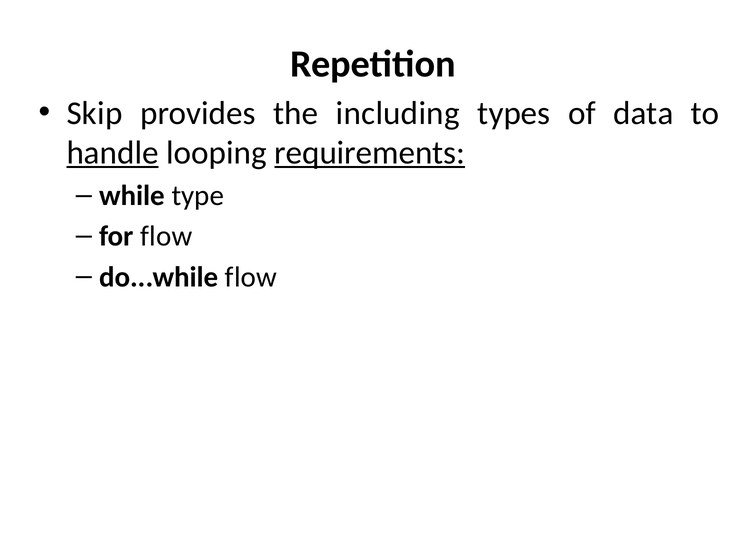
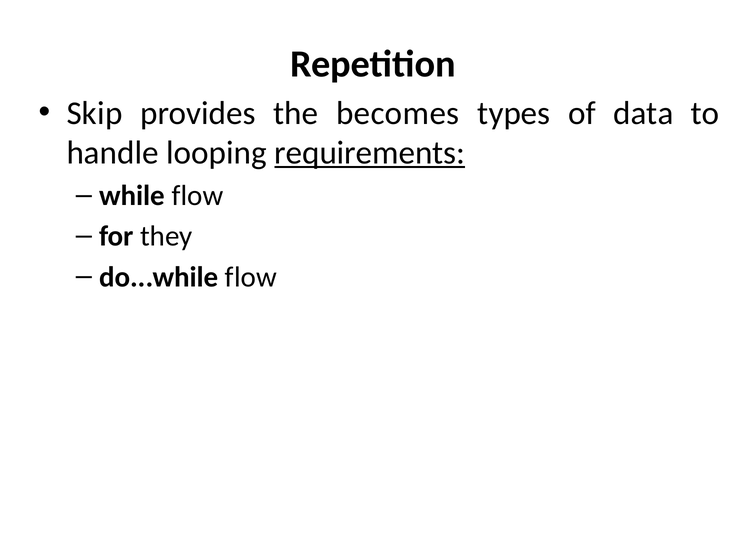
including: including -> becomes
handle underline: present -> none
while type: type -> flow
for flow: flow -> they
